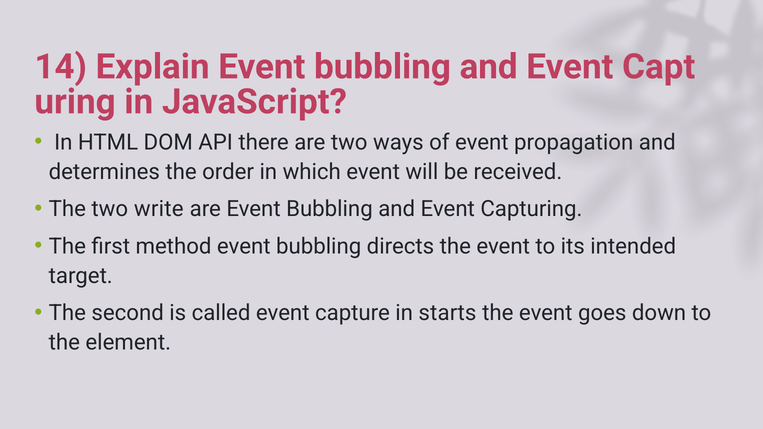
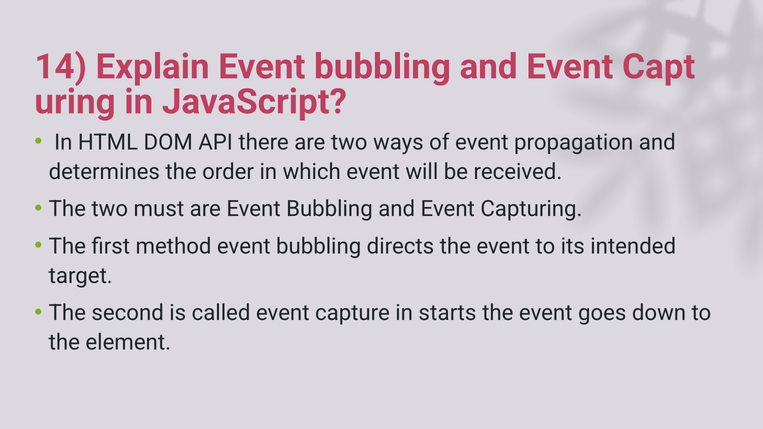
write: write -> must
